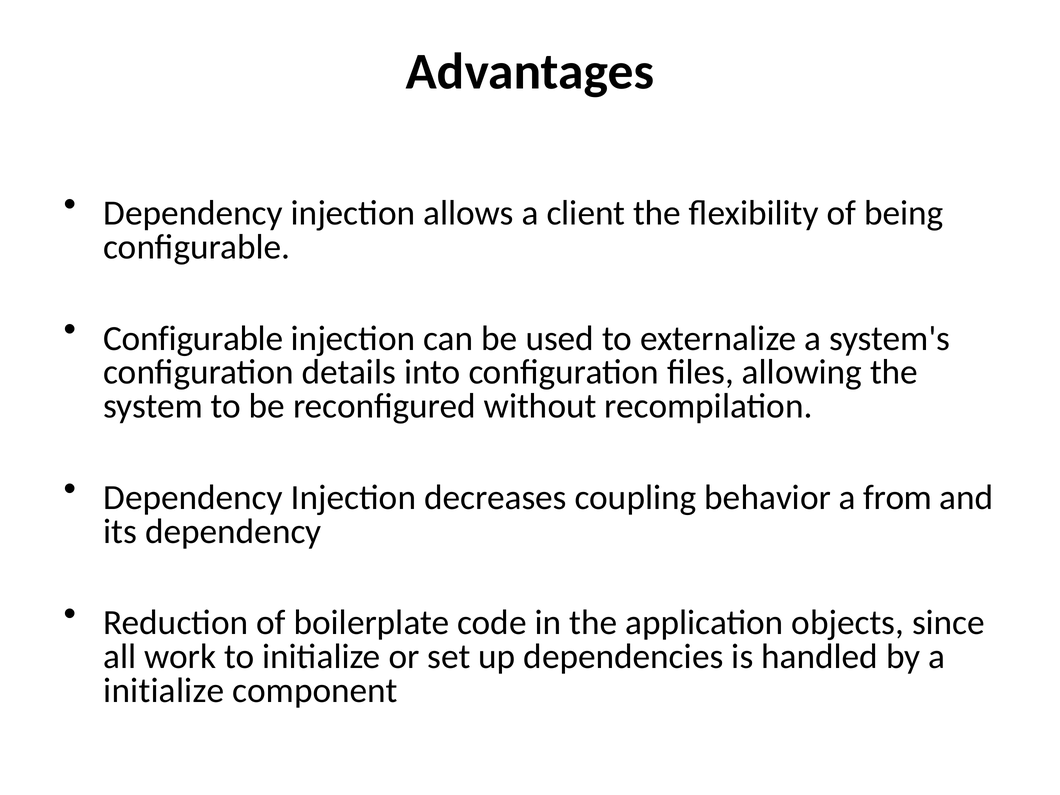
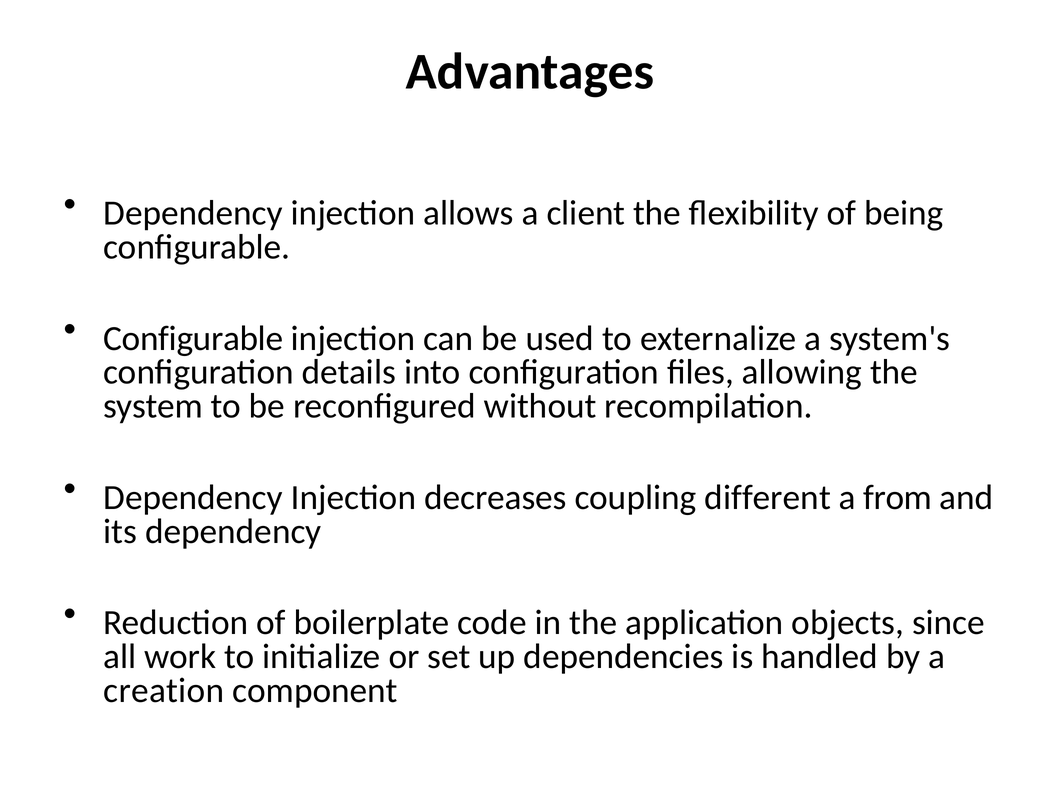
behavior: behavior -> different
initialize at (164, 691): initialize -> creation
